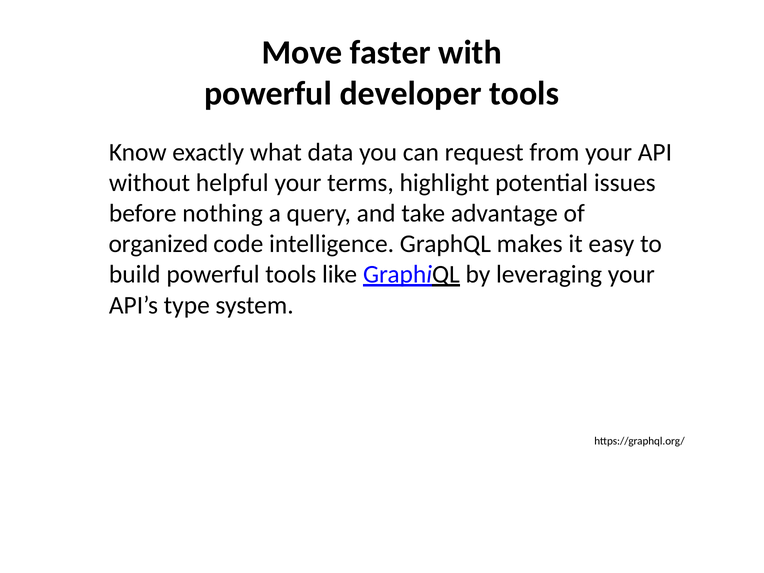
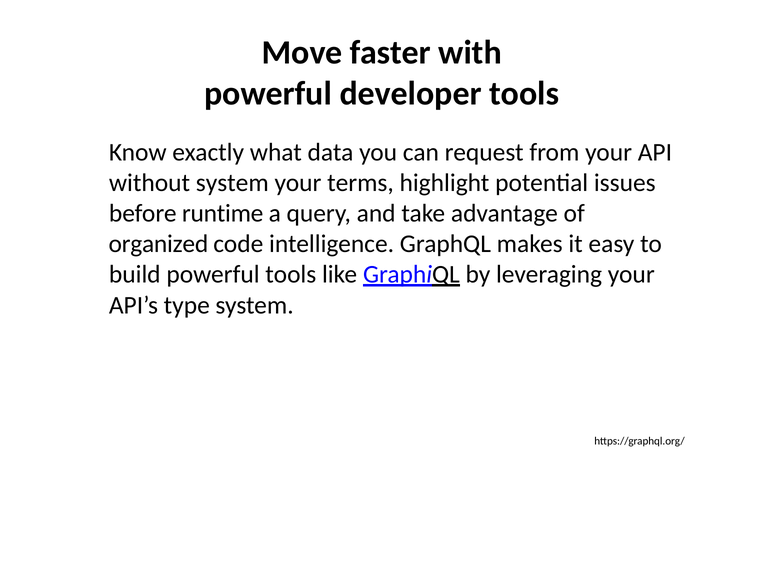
without helpful: helpful -> system
nothing: nothing -> runtime
